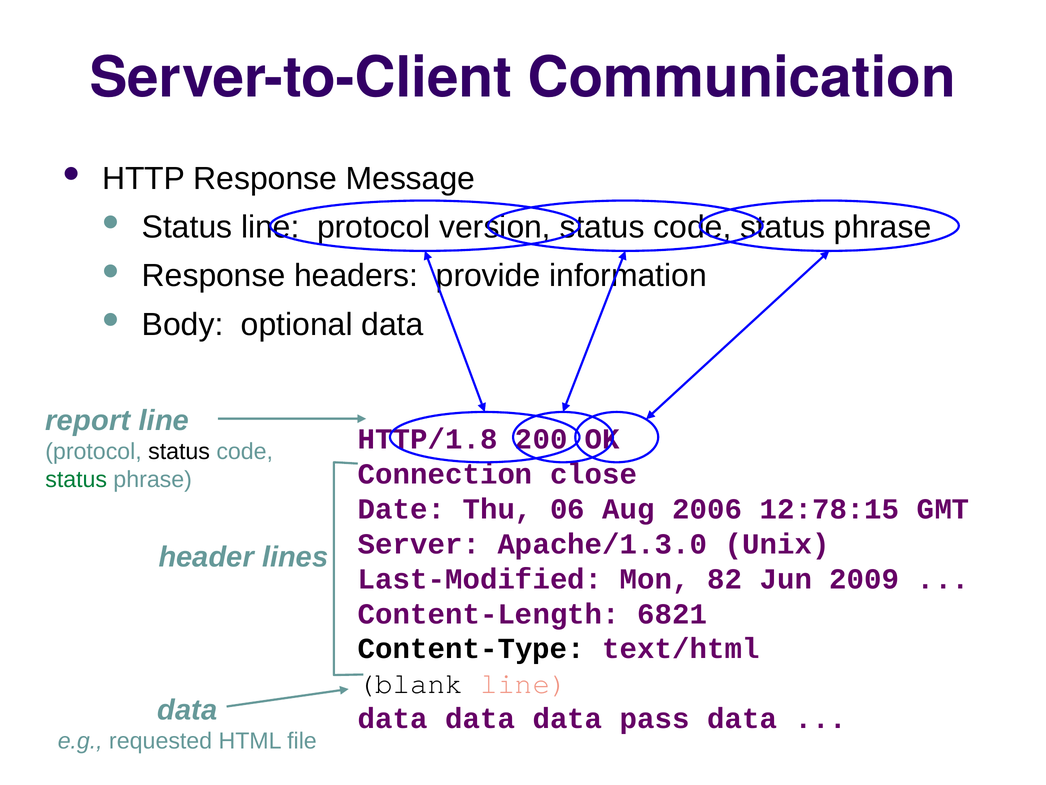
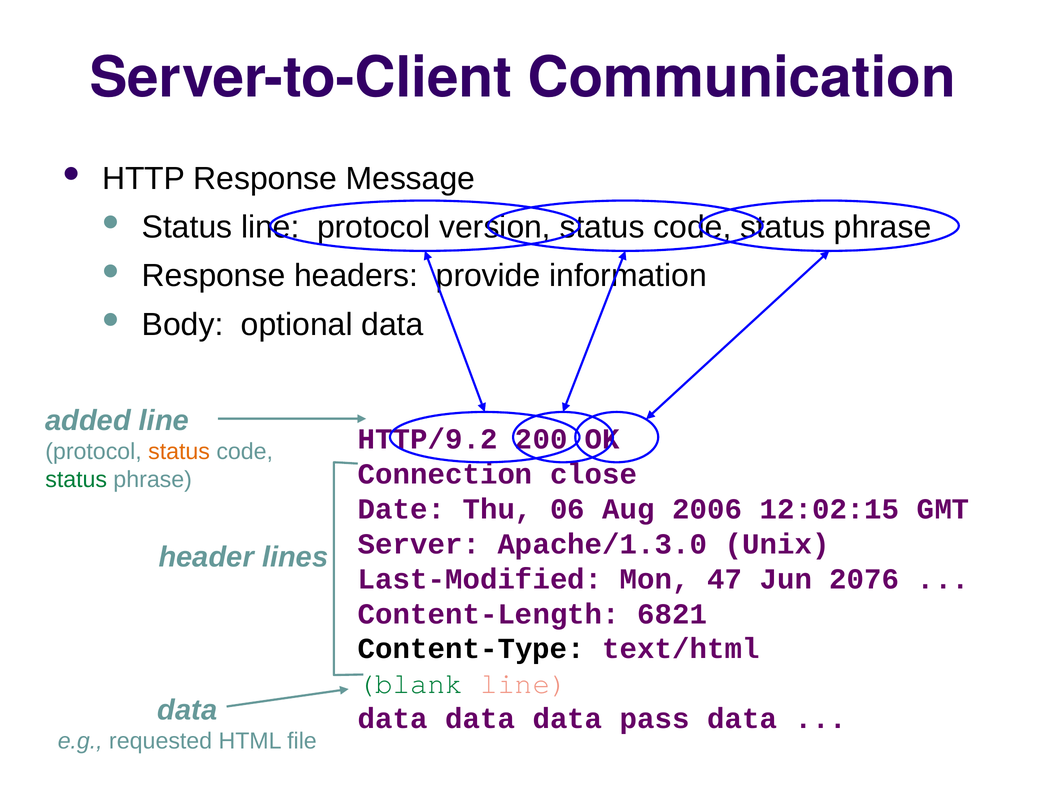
report: report -> added
HTTP/1.8: HTTP/1.8 -> HTTP/9.2
status at (179, 451) colour: black -> orange
12:78:15: 12:78:15 -> 12:02:15
82: 82 -> 47
2009: 2009 -> 2076
blank colour: black -> green
